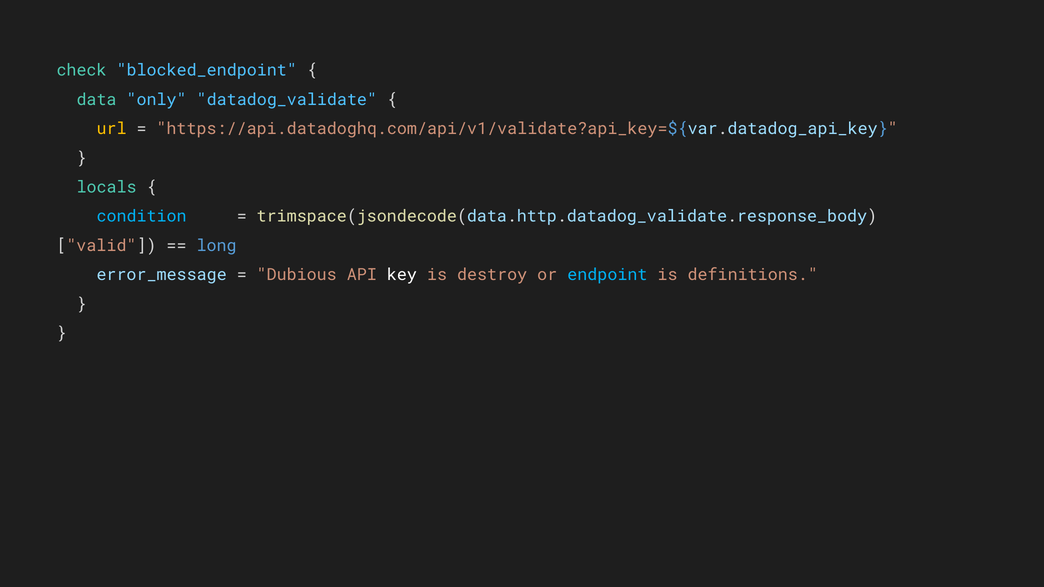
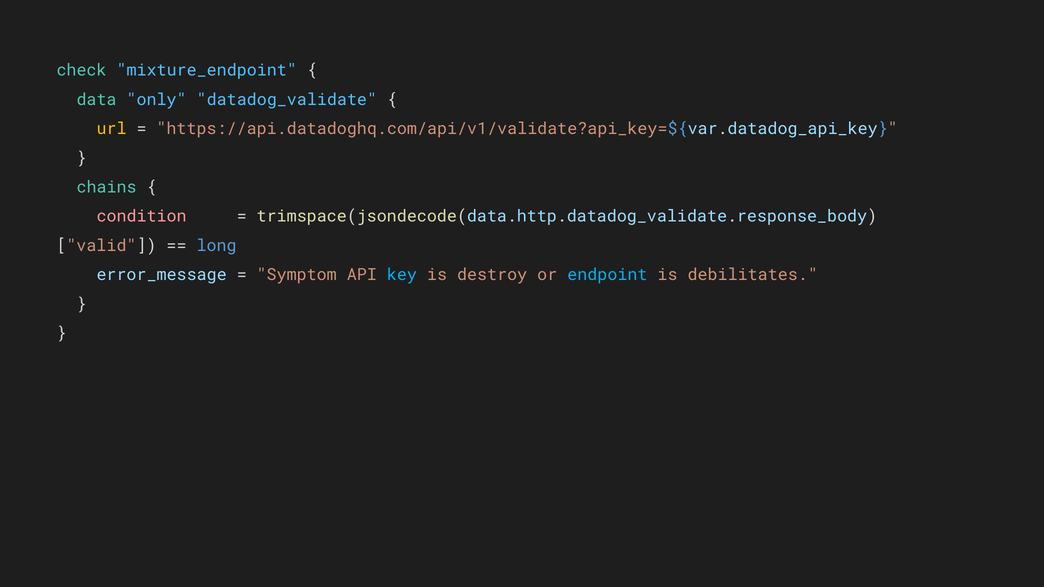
blocked_endpoint: blocked_endpoint -> mixture_endpoint
locals: locals -> chains
condition colour: light blue -> pink
Dubious: Dubious -> Symptom
key colour: white -> light blue
definitions: definitions -> debilitates
